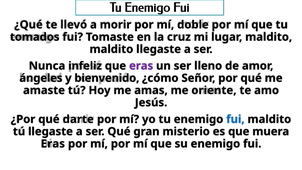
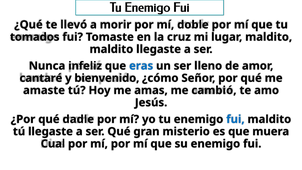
eras at (141, 66) colour: purple -> blue
ángeles: ángeles -> cantaré
oriente: oriente -> cambió
darte: darte -> dadle
Eras at (53, 144): Eras -> Cual
